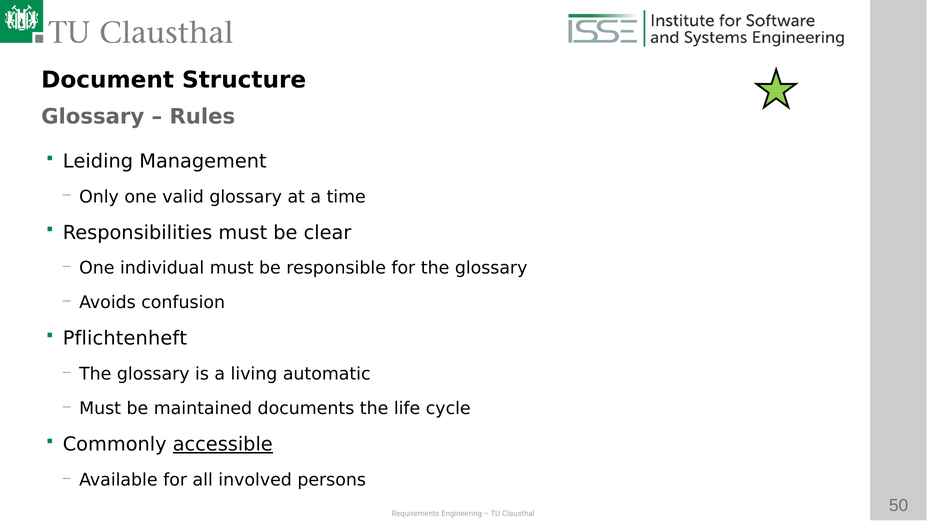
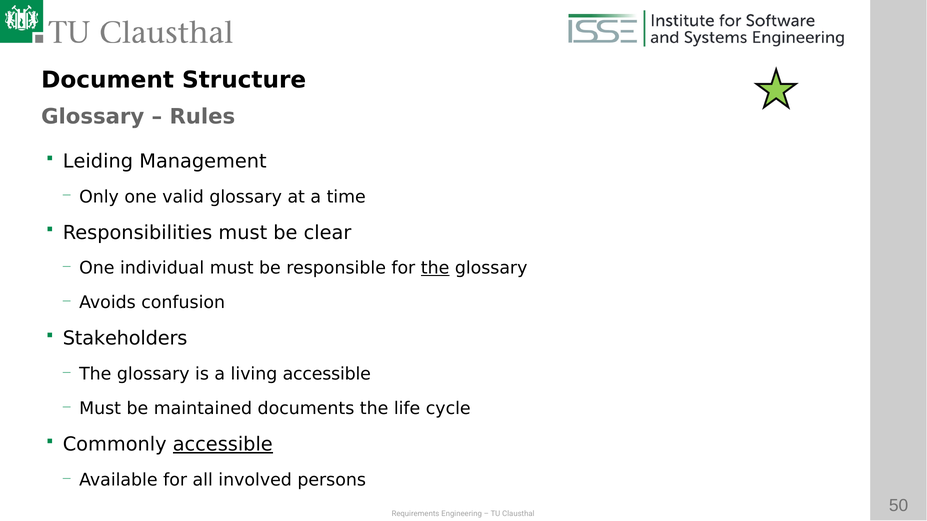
the at (435, 268) underline: none -> present
Pflichtenheft: Pflichtenheft -> Stakeholders
living automatic: automatic -> accessible
